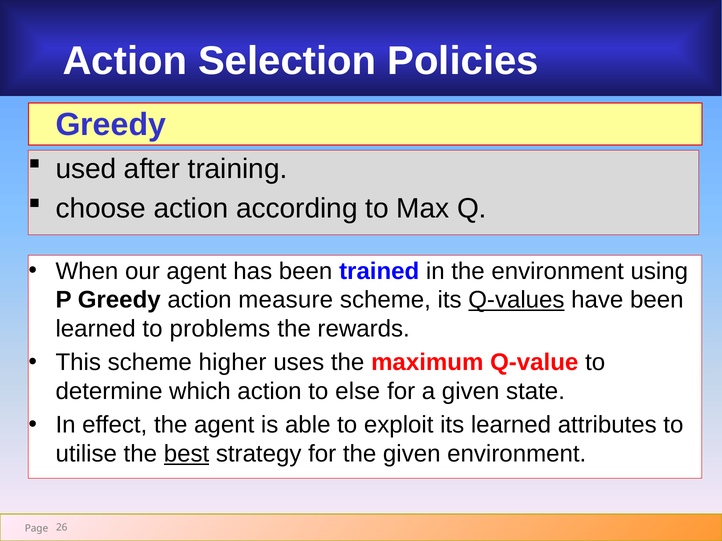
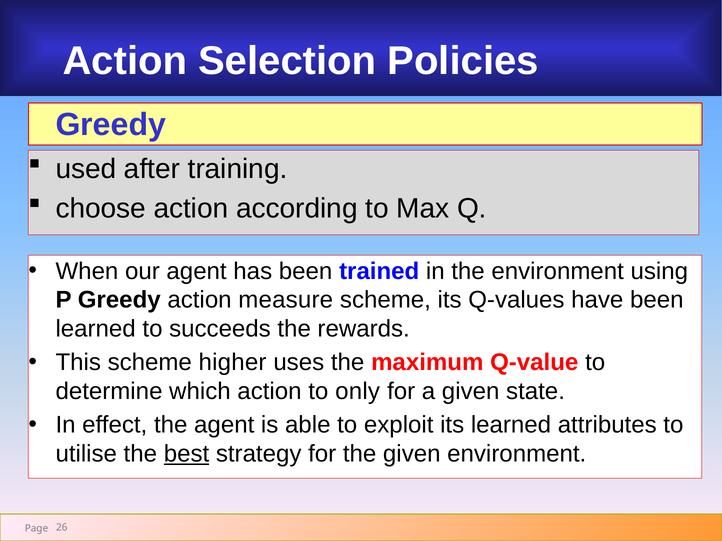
Q-values underline: present -> none
problems: problems -> succeeds
else: else -> only
